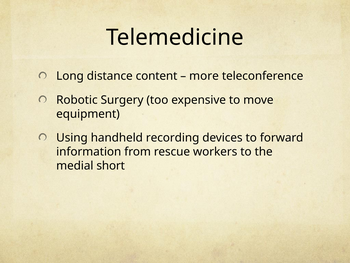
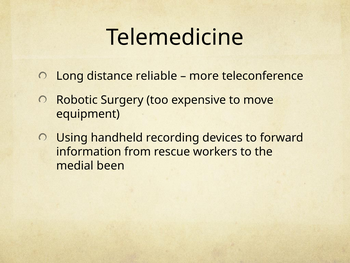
content: content -> reliable
short: short -> been
